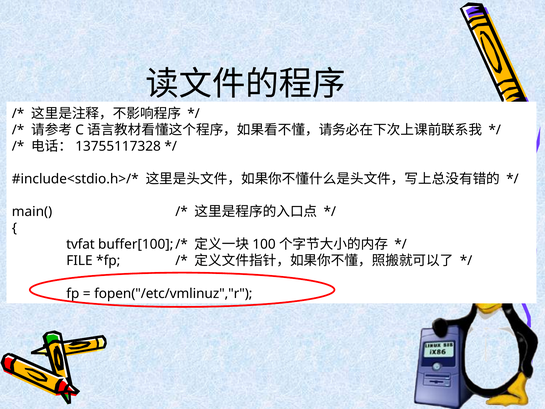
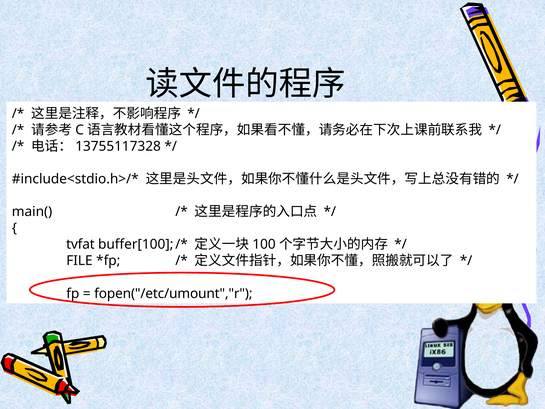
fopen("/etc/vmlinuz","r: fopen("/etc/vmlinuz","r -> fopen("/etc/umount","r
